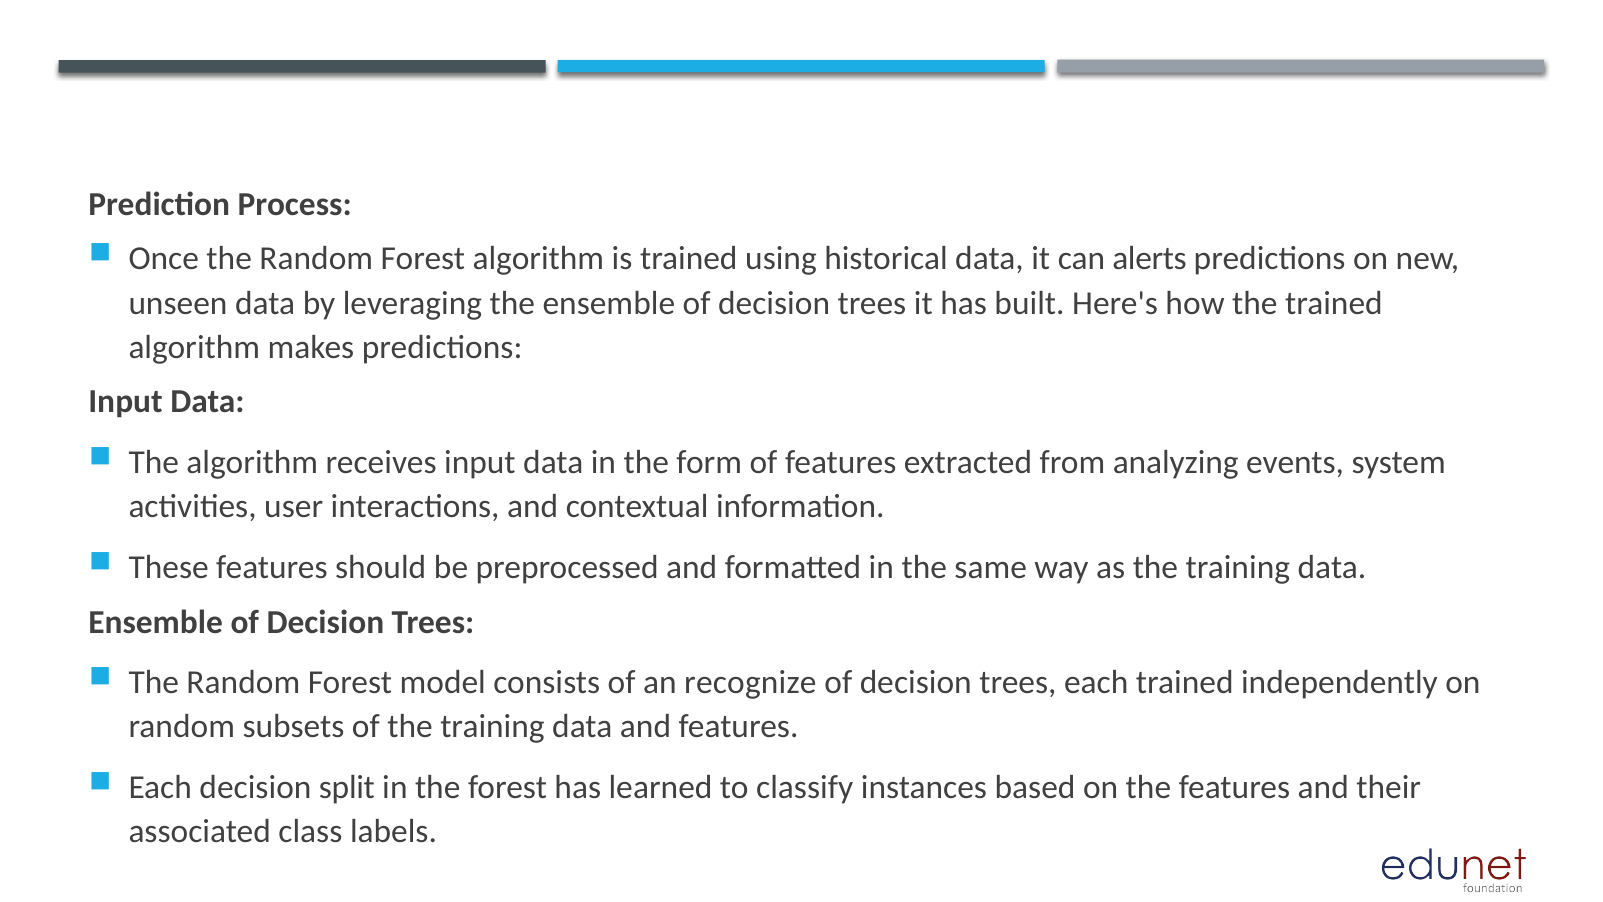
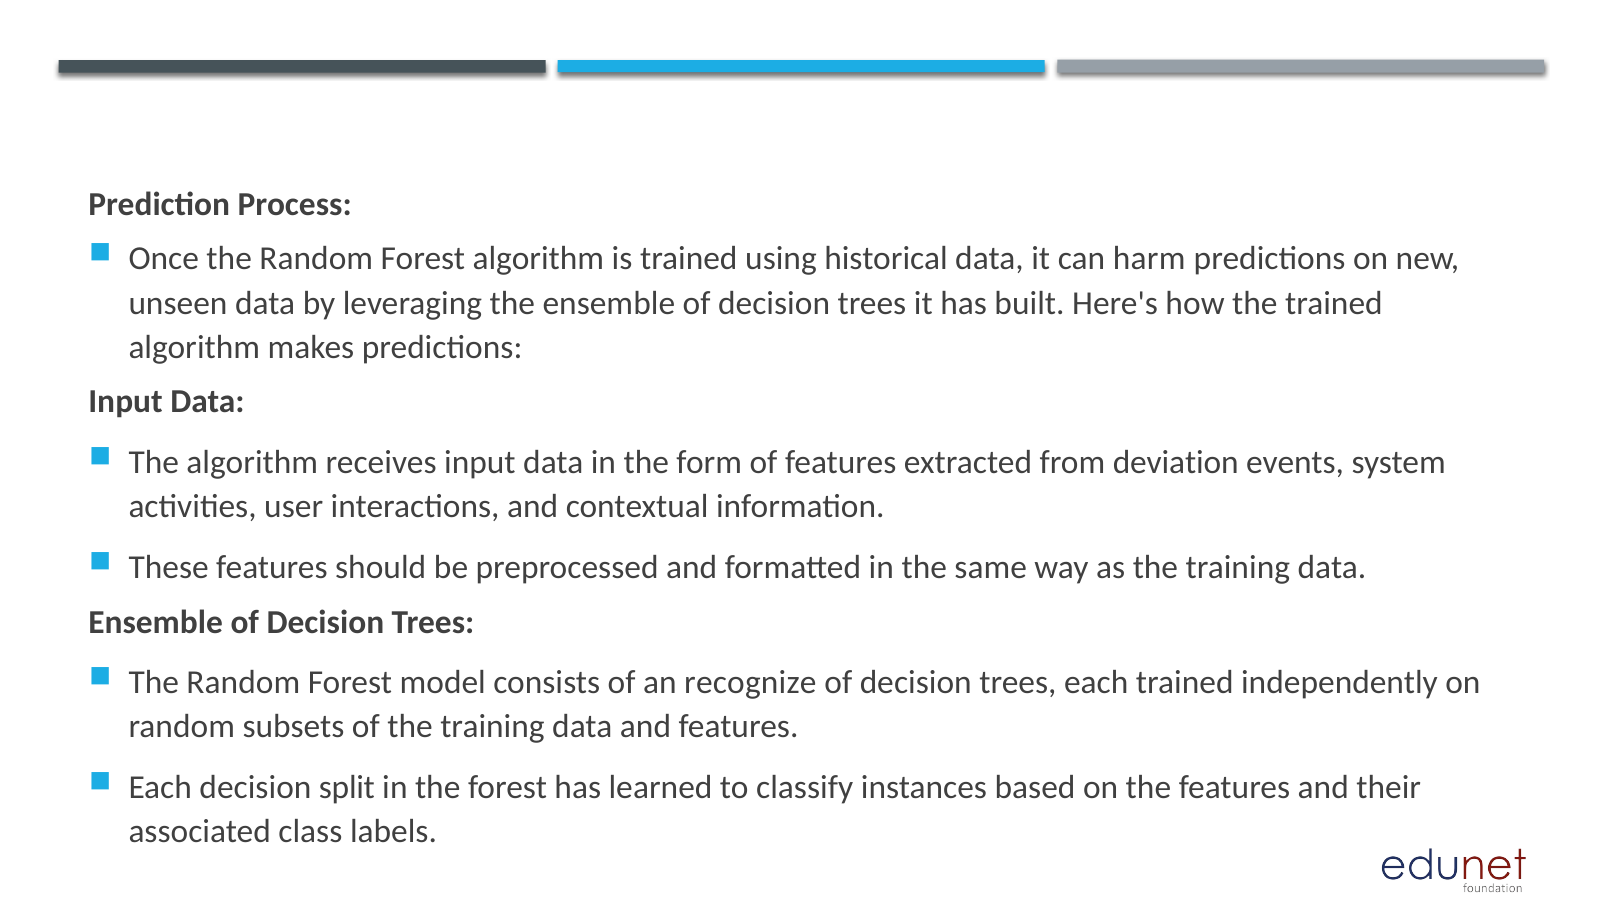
alerts: alerts -> harm
analyzing: analyzing -> deviation
